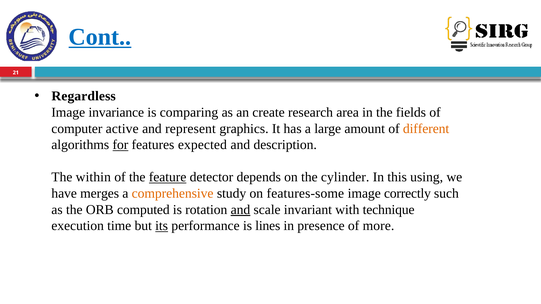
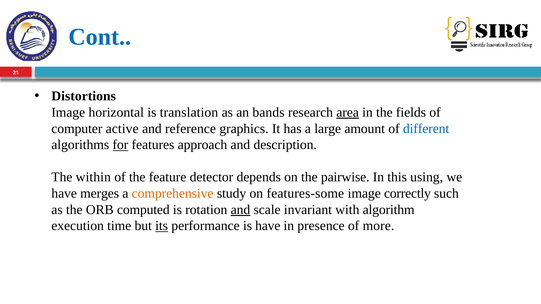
Cont underline: present -> none
Regardless: Regardless -> Distortions
invariance: invariance -> horizontal
comparing: comparing -> translation
create: create -> bands
area underline: none -> present
represent: represent -> reference
different colour: orange -> blue
expected: expected -> approach
feature underline: present -> none
cylinder: cylinder -> pairwise
technique: technique -> algorithm
is lines: lines -> have
